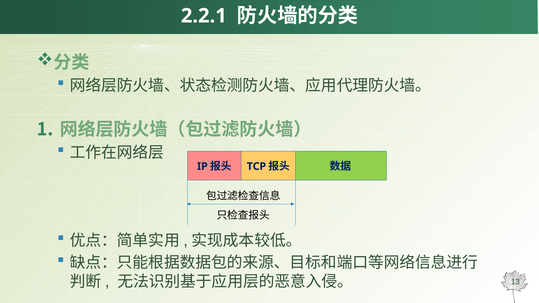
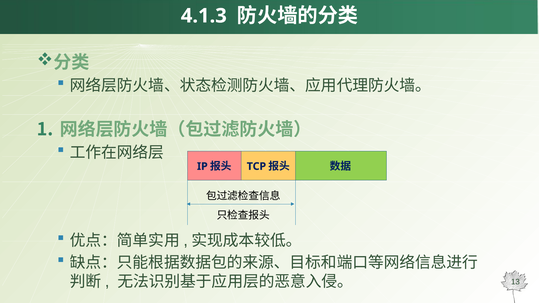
2.2.1: 2.2.1 -> 4.1.3
